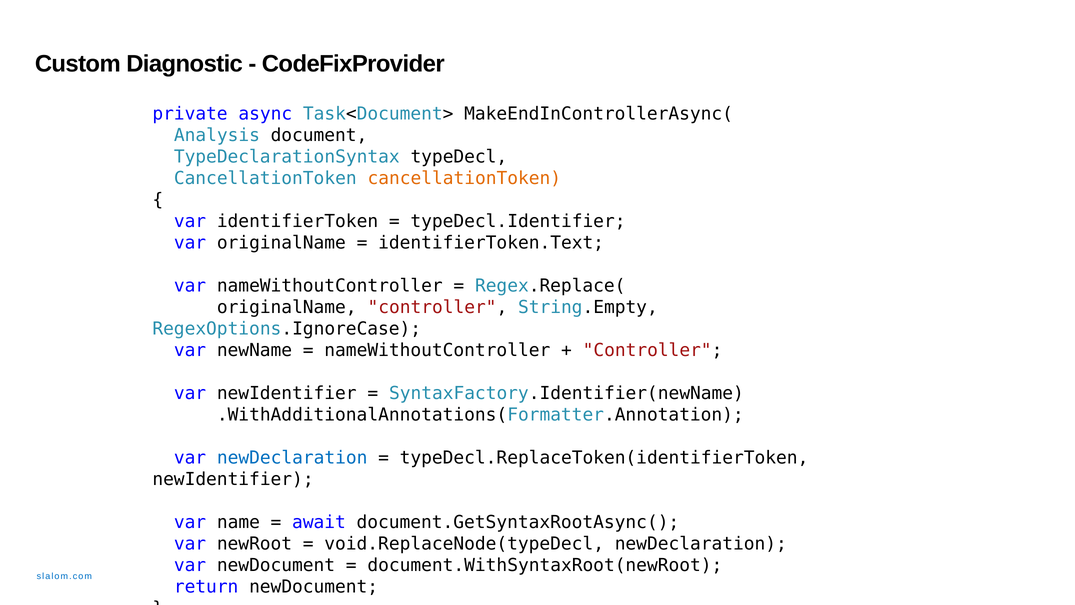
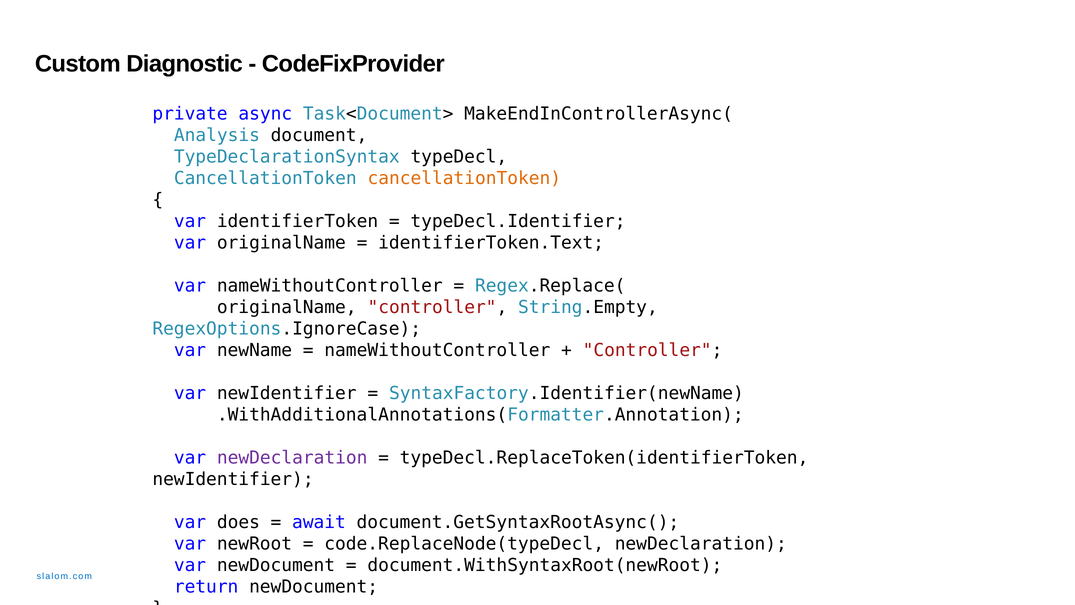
newDeclaration at (292, 457) colour: blue -> purple
name: name -> does
void.ReplaceNode(typeDecl: void.ReplaceNode(typeDecl -> code.ReplaceNode(typeDecl
